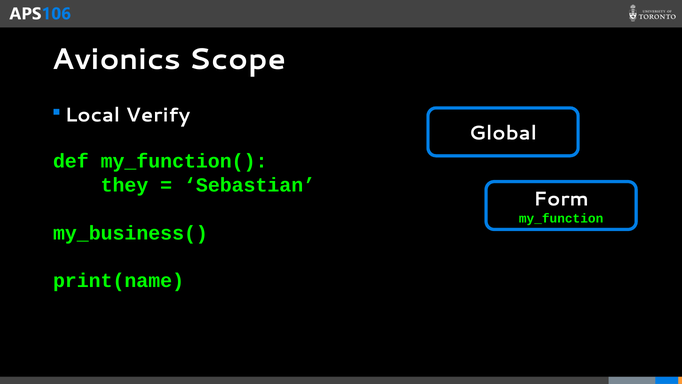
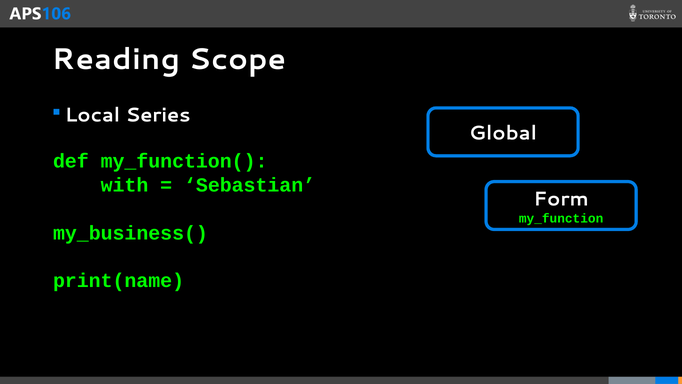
Avionics: Avionics -> Reading
Verify: Verify -> Series
they: they -> with
